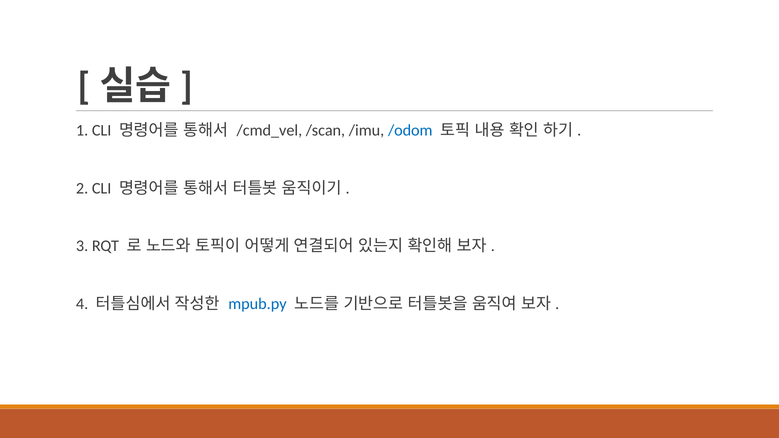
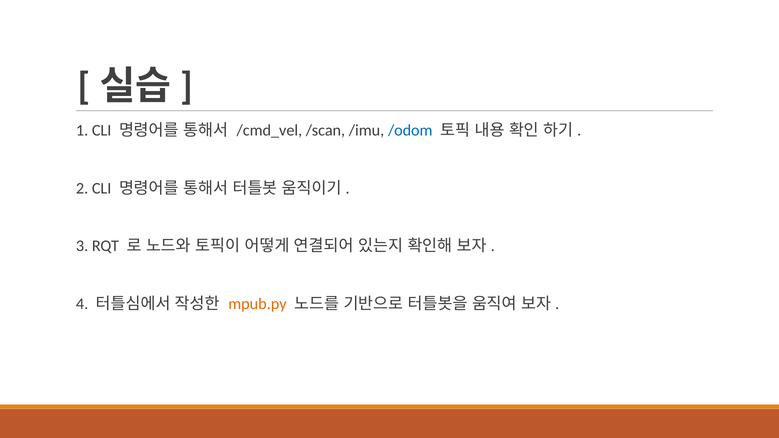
mpub.py colour: blue -> orange
